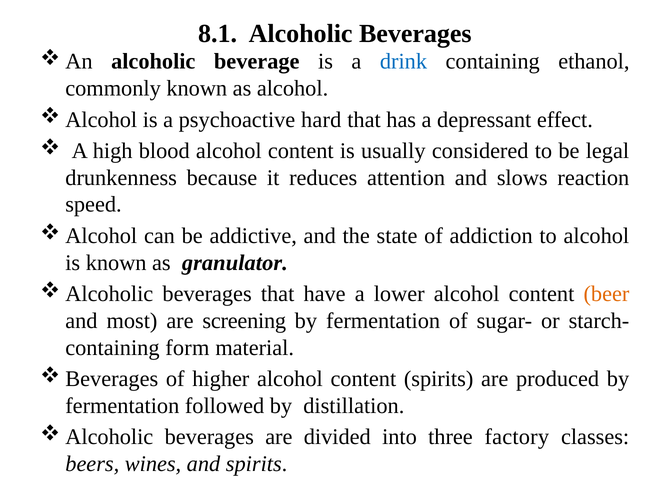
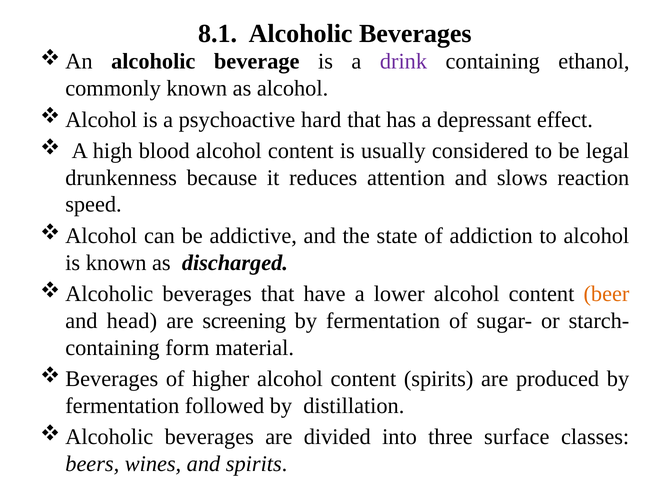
drink colour: blue -> purple
granulator: granulator -> discharged
most: most -> head
factory: factory -> surface
